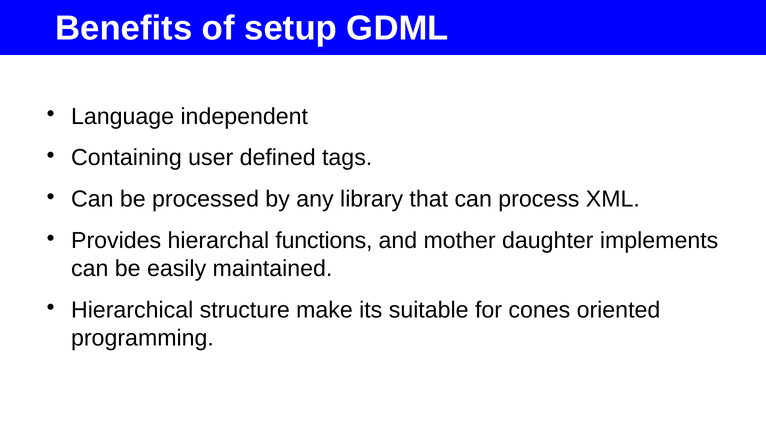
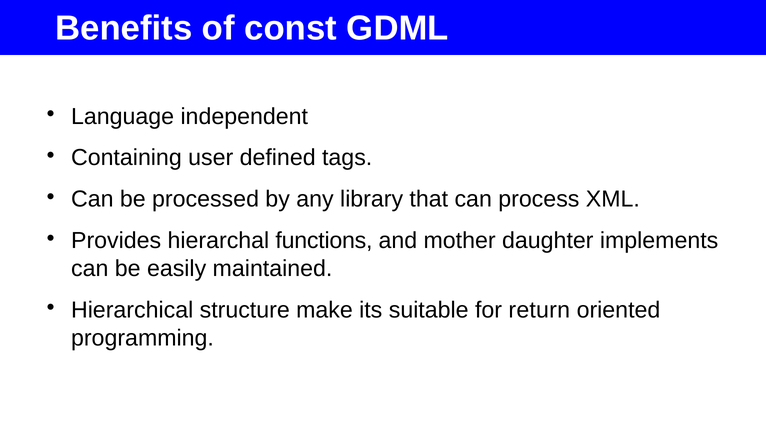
setup: setup -> const
cones: cones -> return
